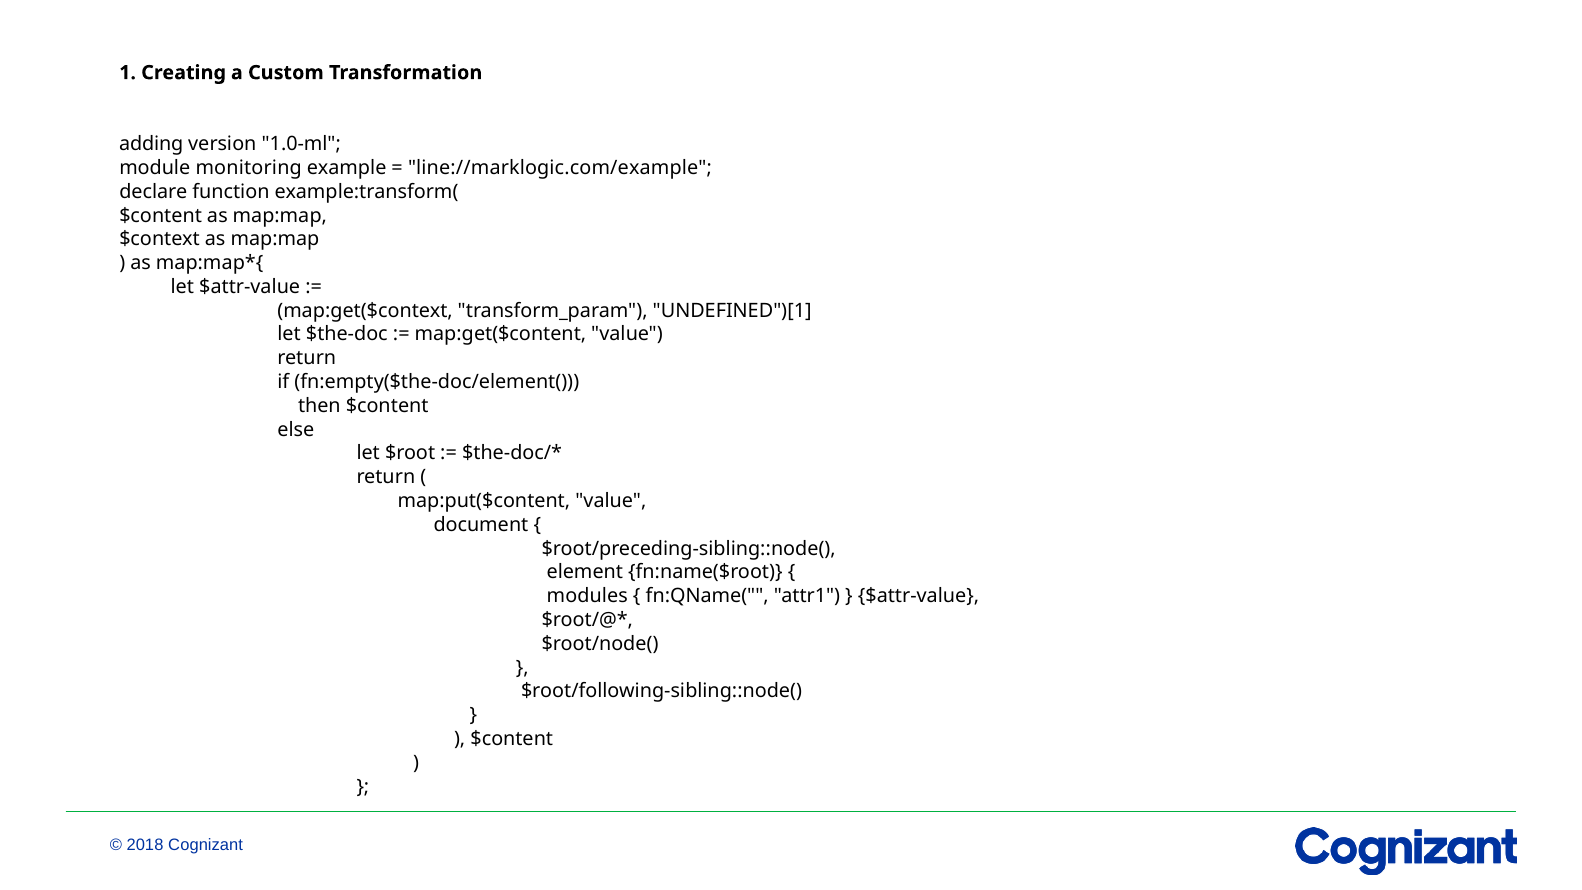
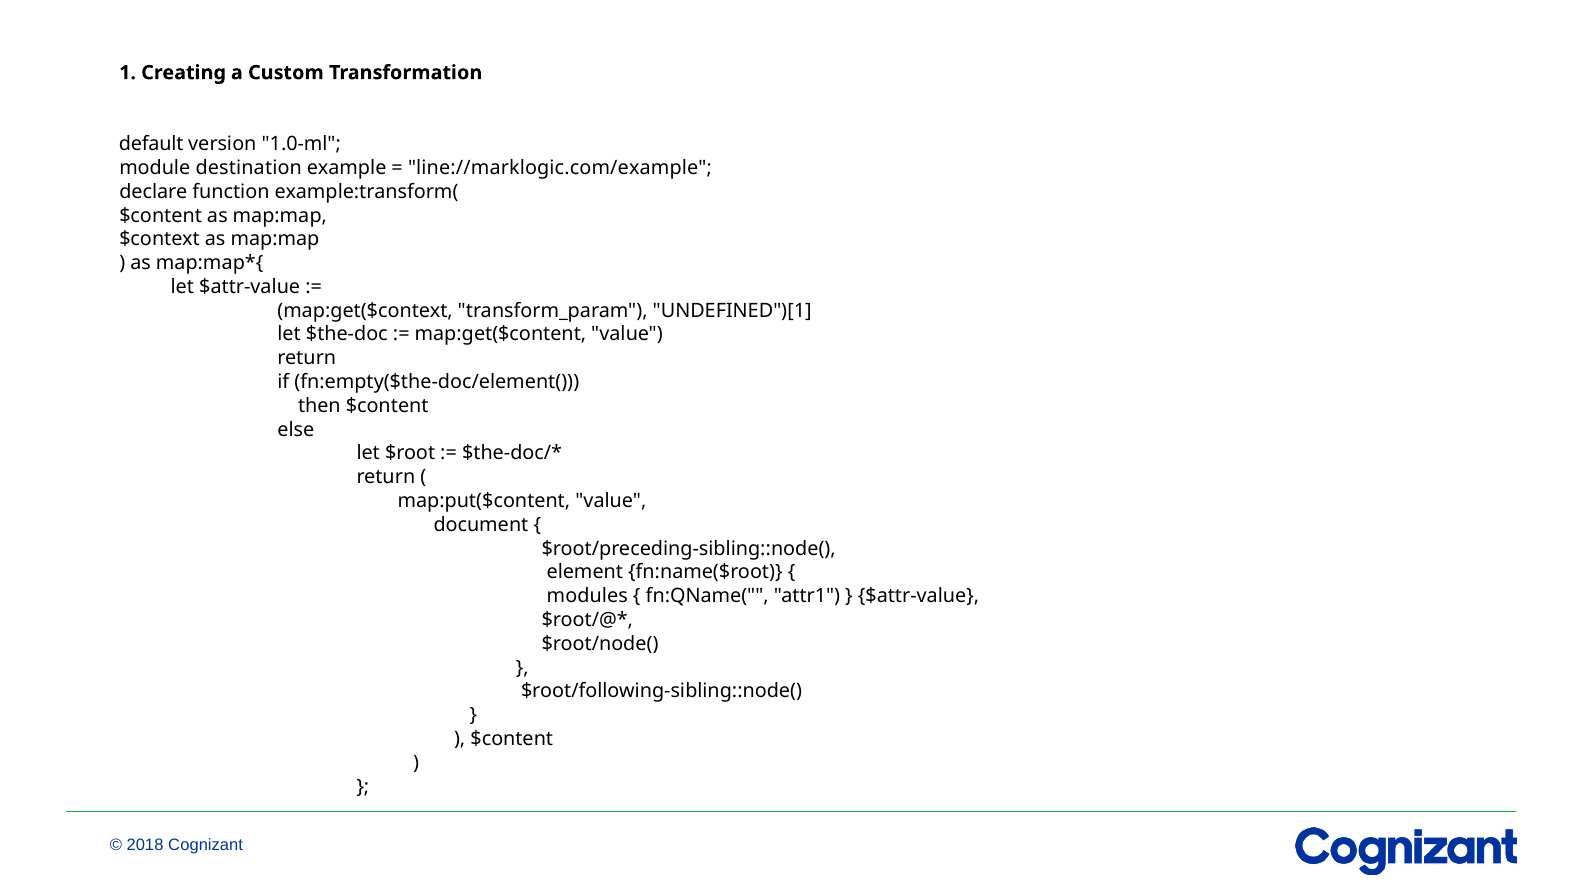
adding: adding -> default
monitoring: monitoring -> destination
